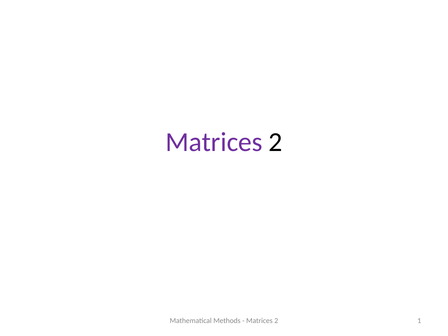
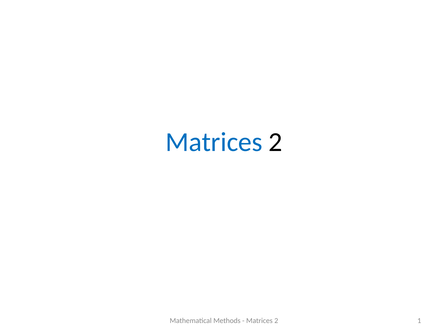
Matrices at (214, 142) colour: purple -> blue
